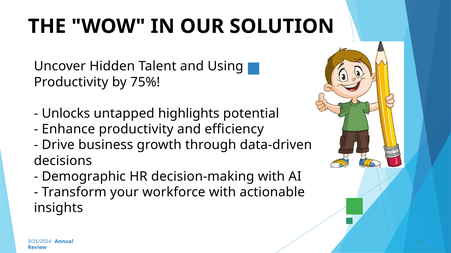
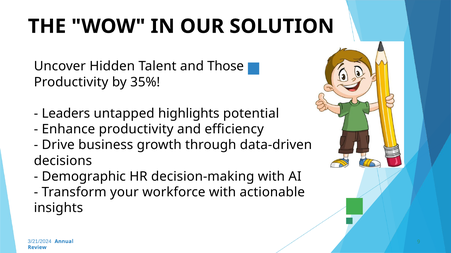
Using: Using -> Those
75%: 75% -> 35%
Unlocks: Unlocks -> Leaders
